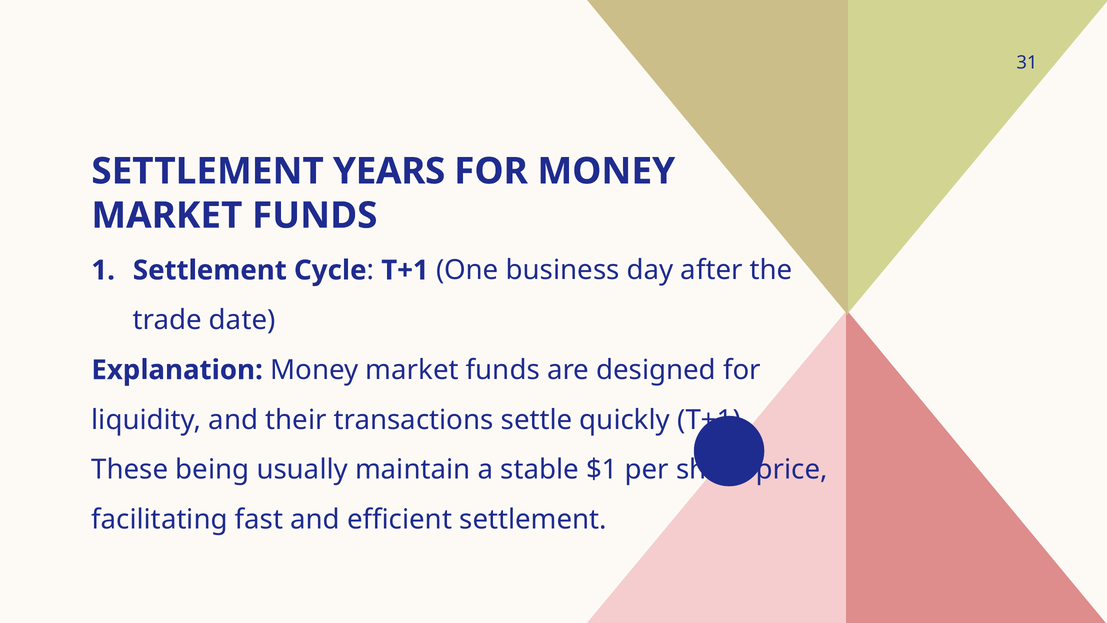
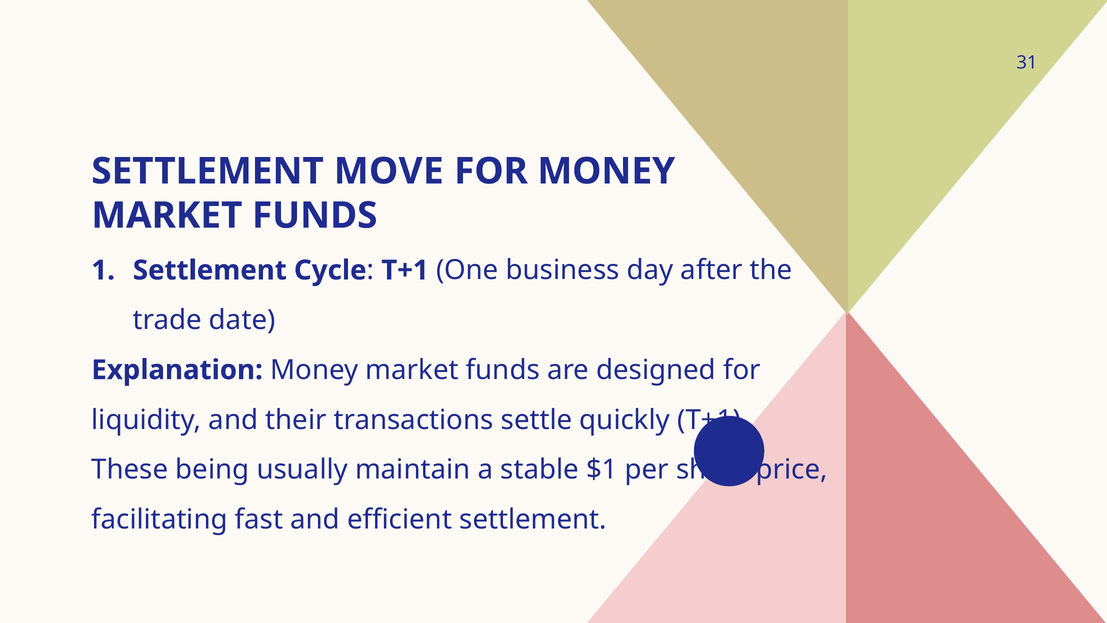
YEARS: YEARS -> MOVE
